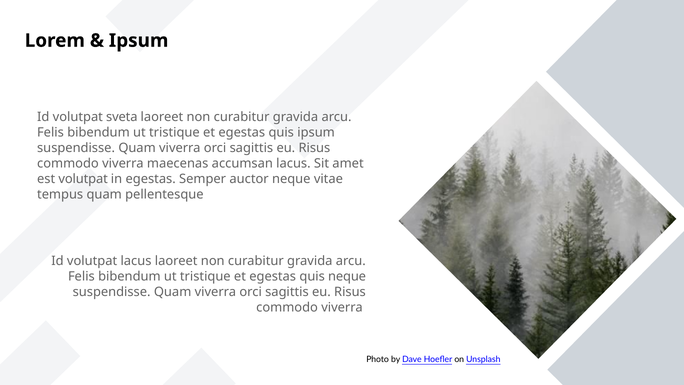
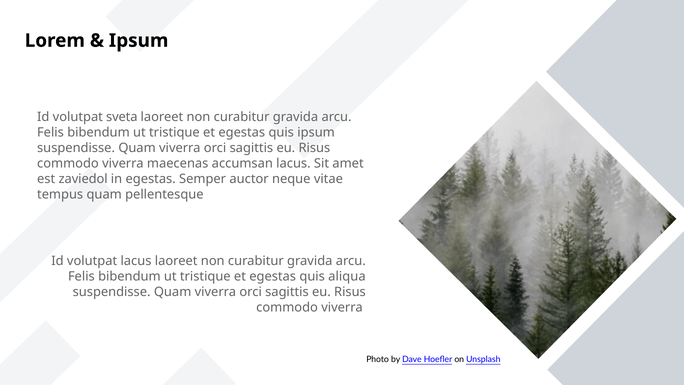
est volutpat: volutpat -> zaviedol
quis neque: neque -> aliqua
